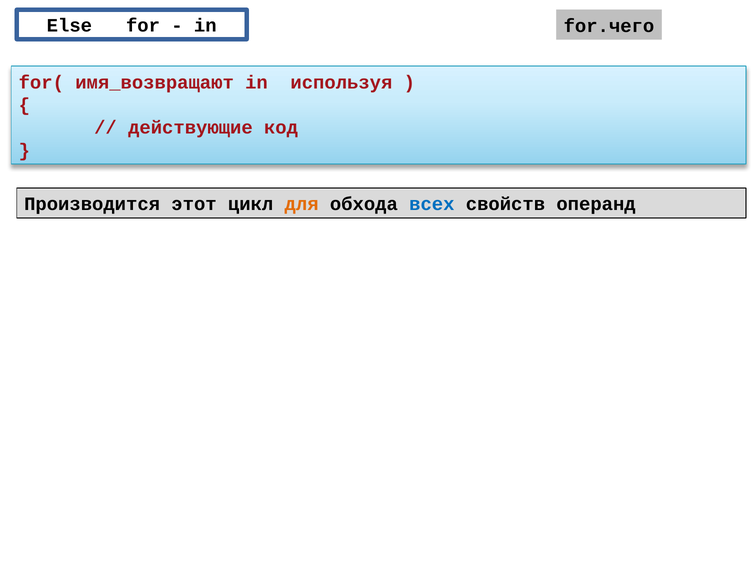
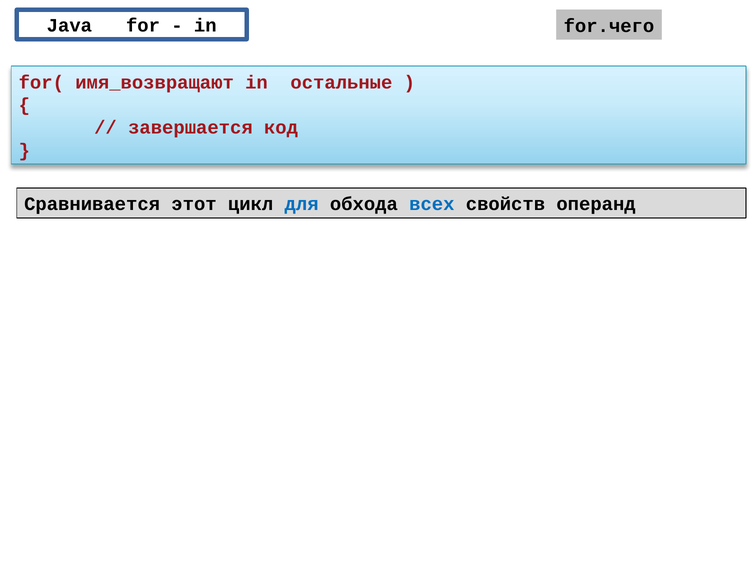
Else: Else -> Java
используя: используя -> остальные
действующие: действующие -> завершается
Производится: Производится -> Сравнивается
для colour: orange -> blue
